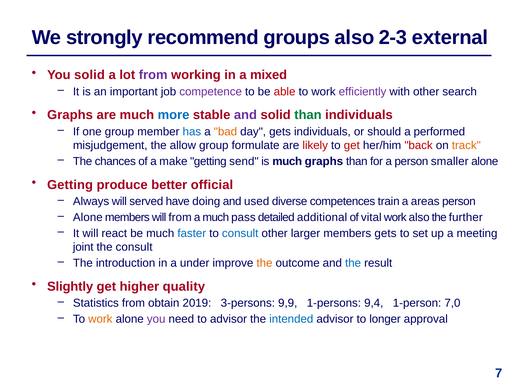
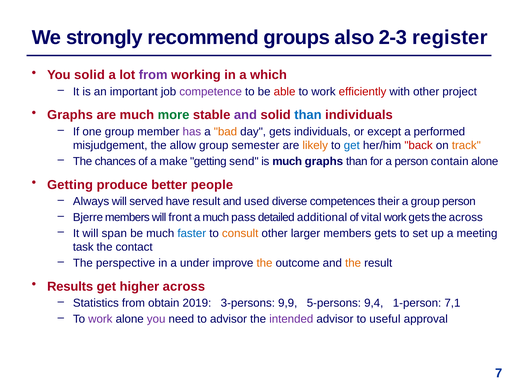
external: external -> register
mixed: mixed -> which
efficiently colour: purple -> red
search: search -> project
more colour: blue -> green
than at (308, 115) colour: green -> blue
has colour: blue -> purple
should: should -> except
formulate: formulate -> semester
likely colour: red -> orange
get at (352, 146) colour: red -> blue
smaller: smaller -> contain
official: official -> people
have doing: doing -> result
train: train -> their
a areas: areas -> group
Alone at (88, 218): Alone -> Bjerre
will from: from -> front
work also: also -> gets
the further: further -> across
react: react -> span
consult at (240, 234) colour: blue -> orange
joint: joint -> task
the consult: consult -> contact
introduction: introduction -> perspective
the at (353, 263) colour: blue -> orange
Slightly: Slightly -> Results
higher quality: quality -> across
1-persons: 1-persons -> 5-persons
7,0: 7,0 -> 7,1
work at (100, 320) colour: orange -> purple
intended colour: blue -> purple
longer: longer -> useful
